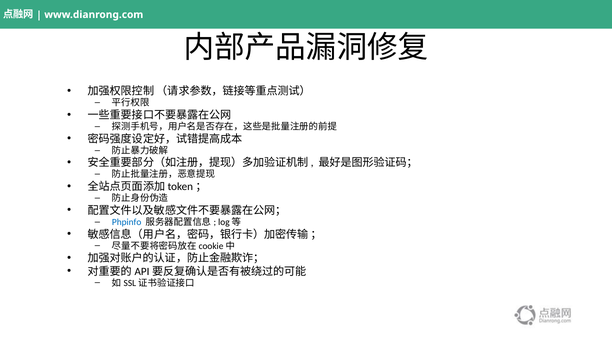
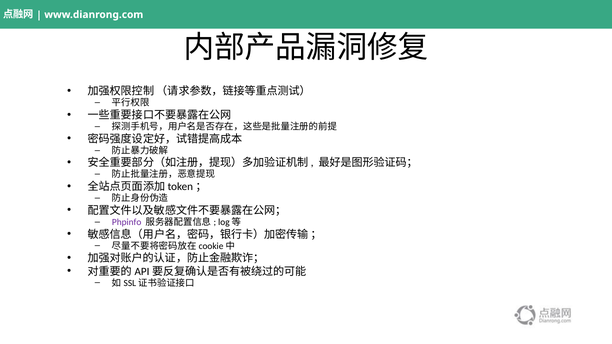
Phpinfo colour: blue -> purple
